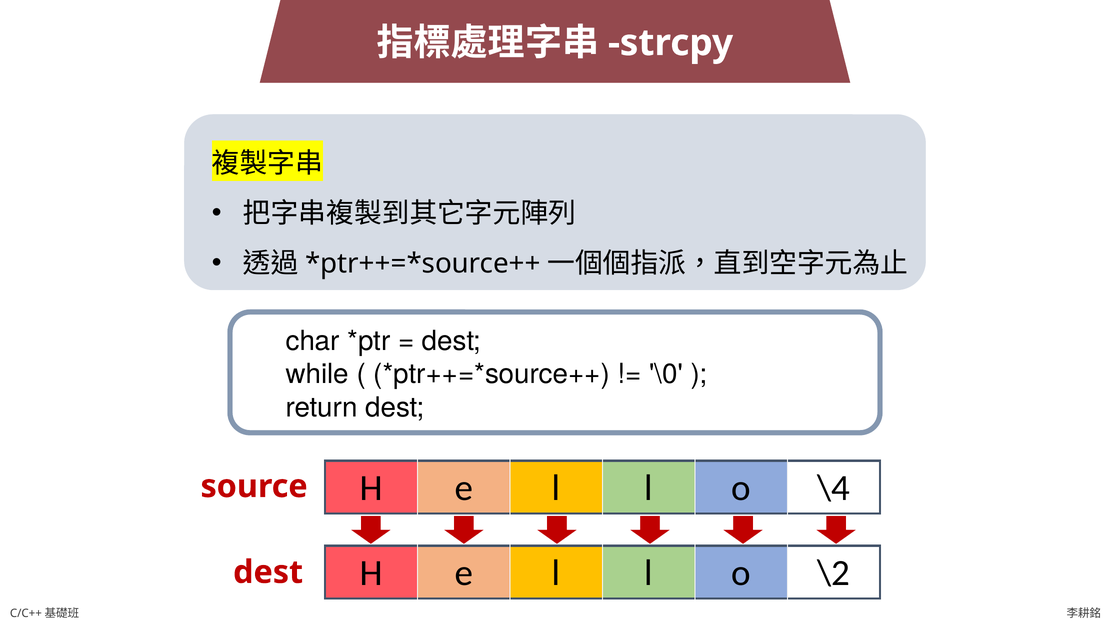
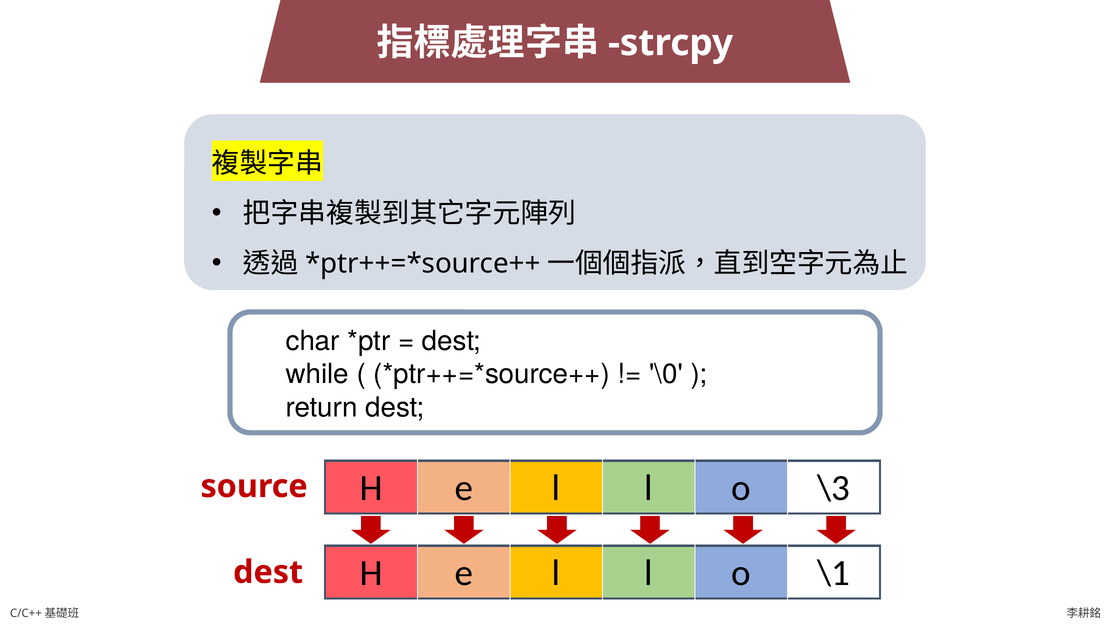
\4: \4 -> \3
\2: \2 -> \1
